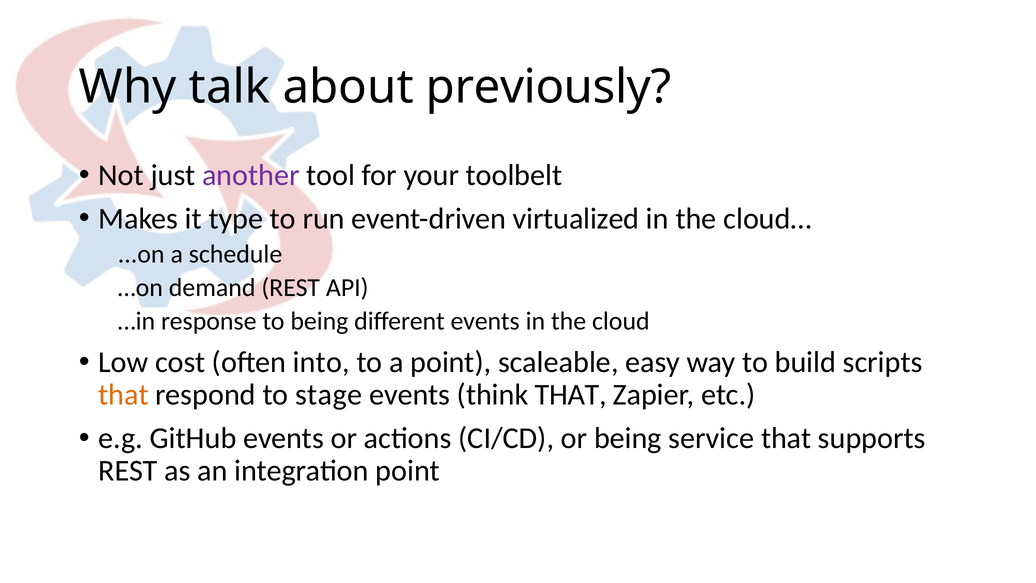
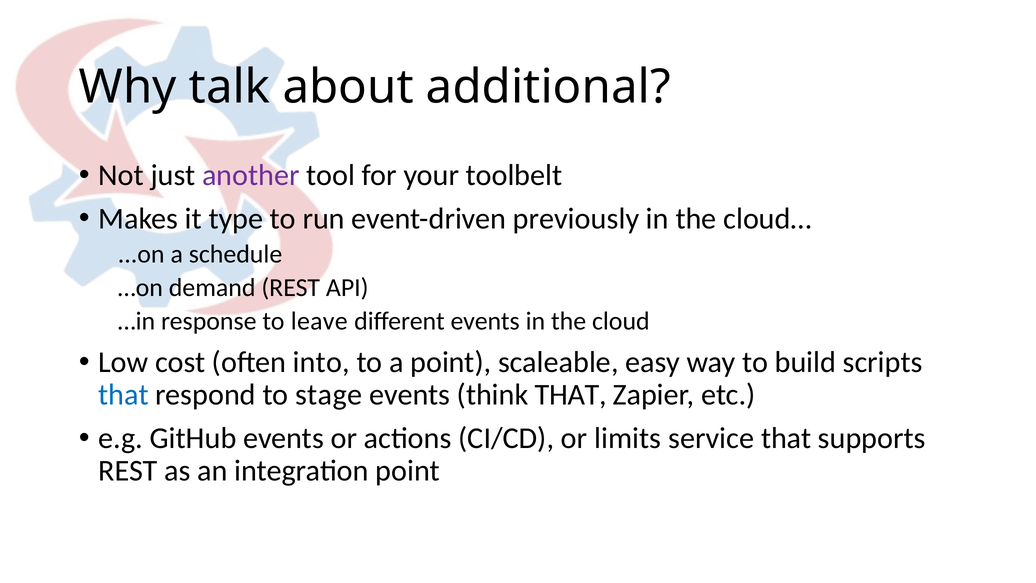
previously: previously -> additional
virtualized: virtualized -> previously
to being: being -> leave
that at (124, 395) colour: orange -> blue
or being: being -> limits
